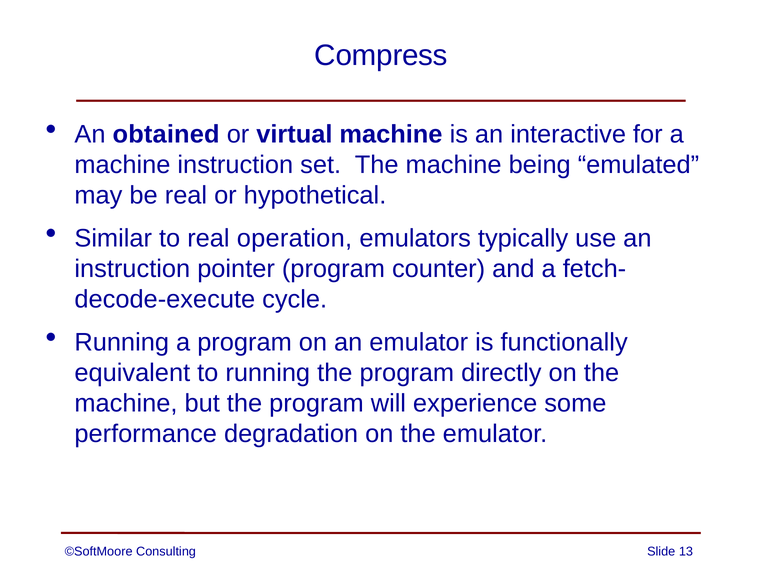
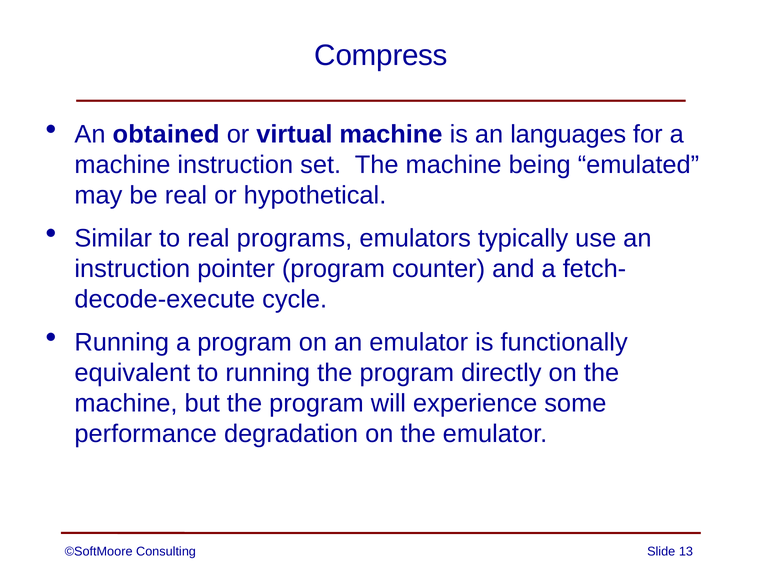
interactive: interactive -> languages
operation: operation -> programs
